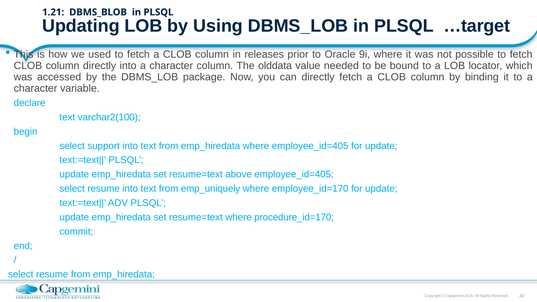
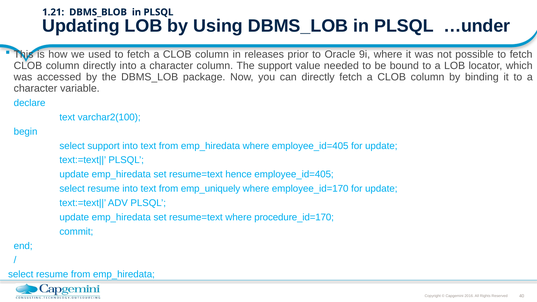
…target: …target -> …under
The olddata: olddata -> support
above: above -> hence
